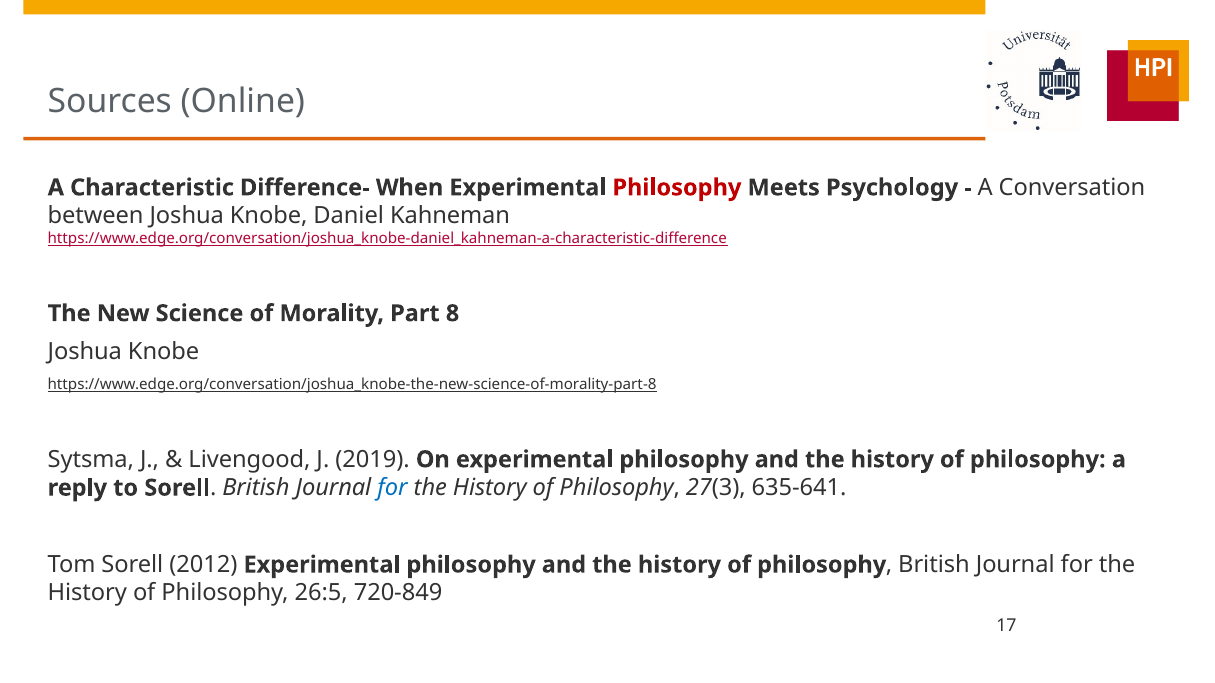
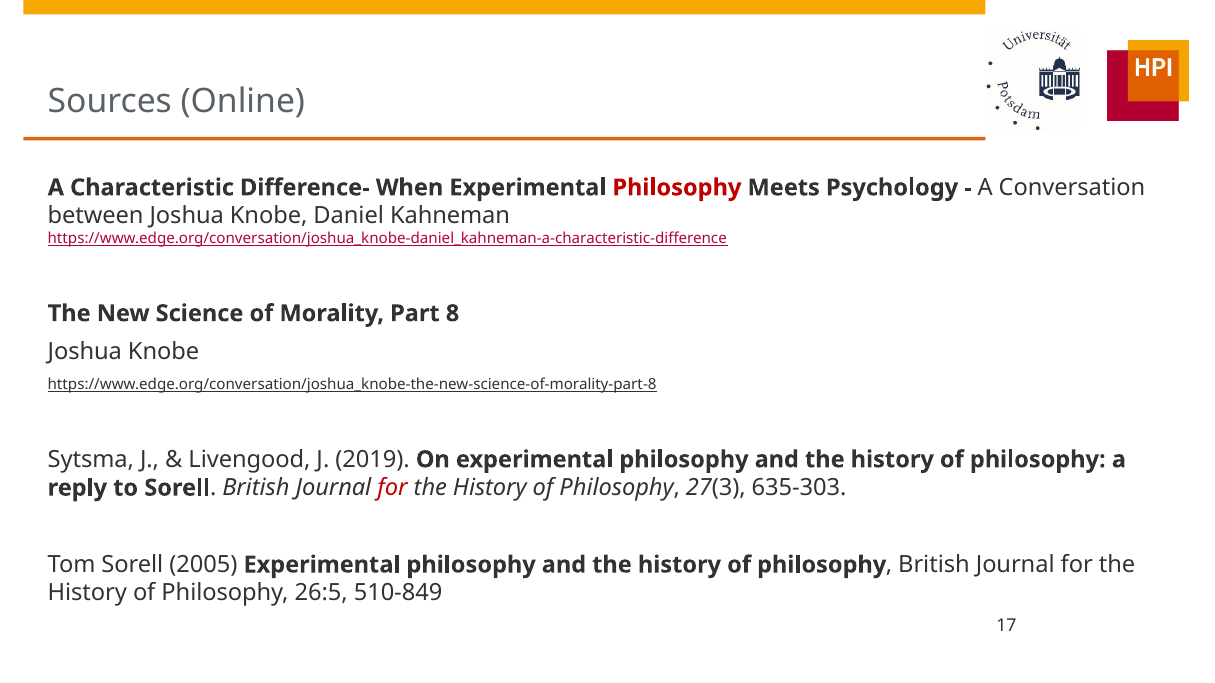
for at (393, 488) colour: blue -> red
635-641: 635-641 -> 635-303
2012: 2012 -> 2005
720-849: 720-849 -> 510-849
